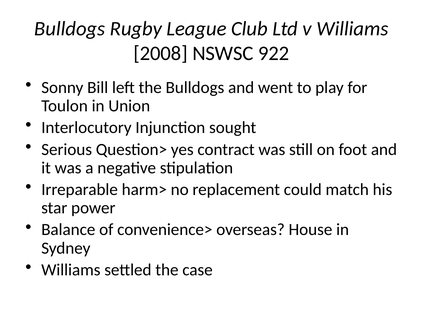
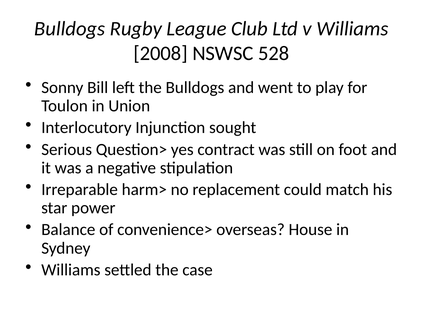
922: 922 -> 528
